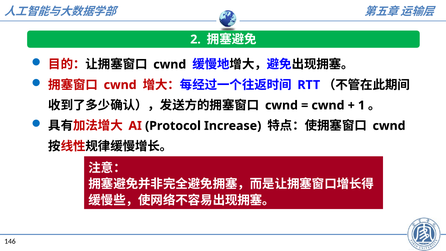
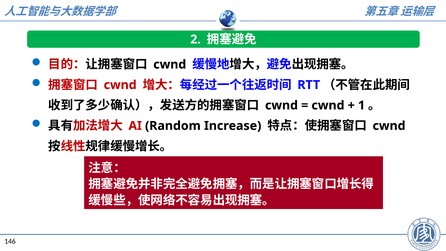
Protocol: Protocol -> Random
